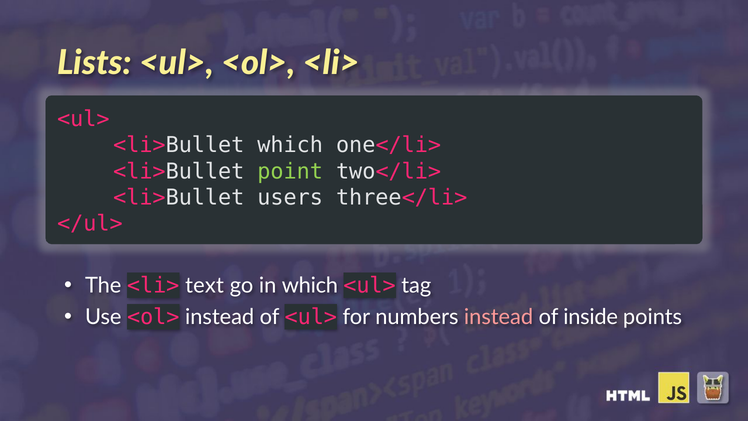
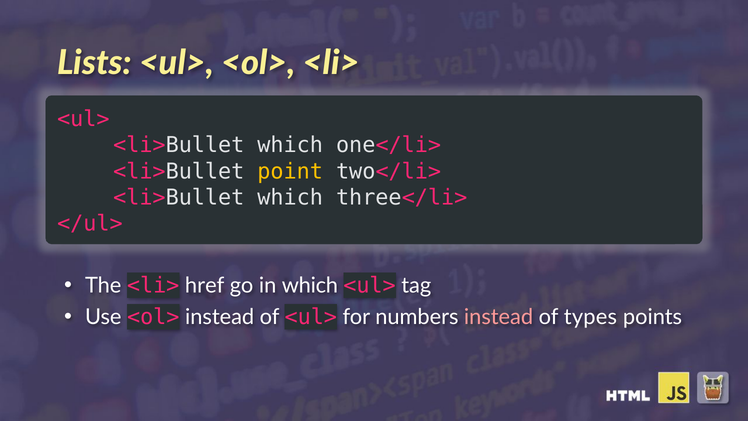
point colour: light green -> yellow
users at (290, 197): users -> which
text: text -> href
inside: inside -> types
